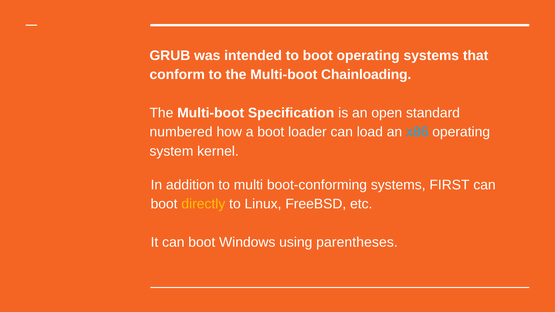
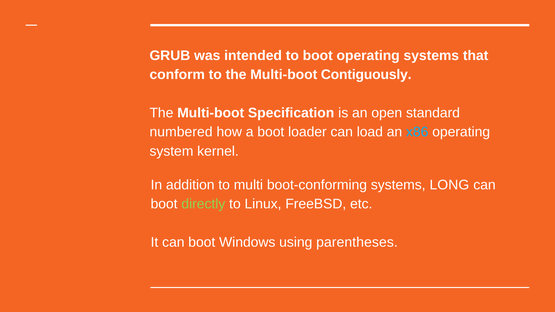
Chainloading: Chainloading -> Contiguously
FIRST: FIRST -> LONG
directly colour: yellow -> light green
